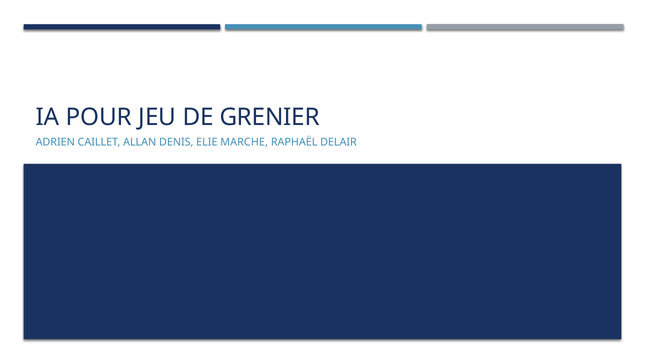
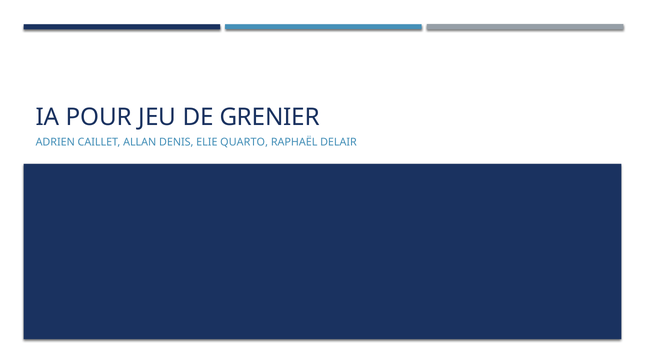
MARCHE: MARCHE -> QUARTO
